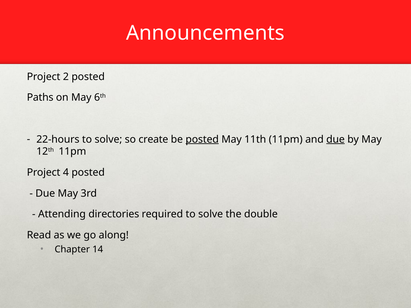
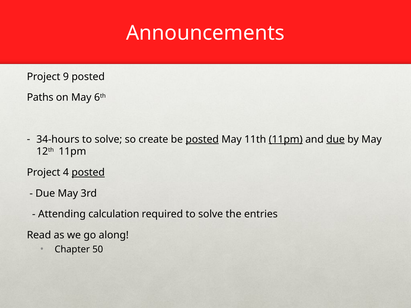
2: 2 -> 9
22-hours: 22-hours -> 34-hours
11pm at (286, 139) underline: none -> present
posted at (88, 173) underline: none -> present
directories: directories -> calculation
double: double -> entries
14: 14 -> 50
